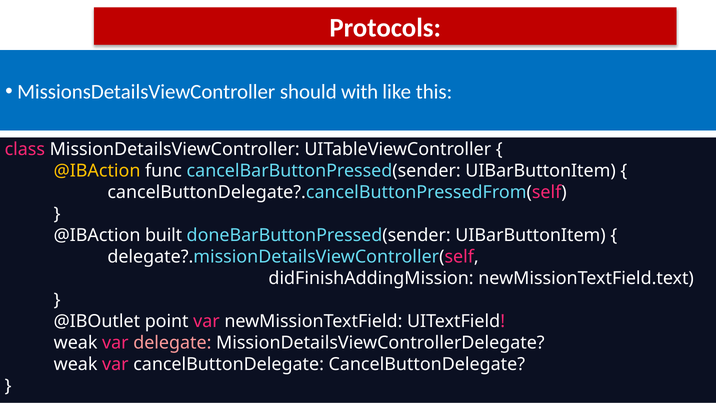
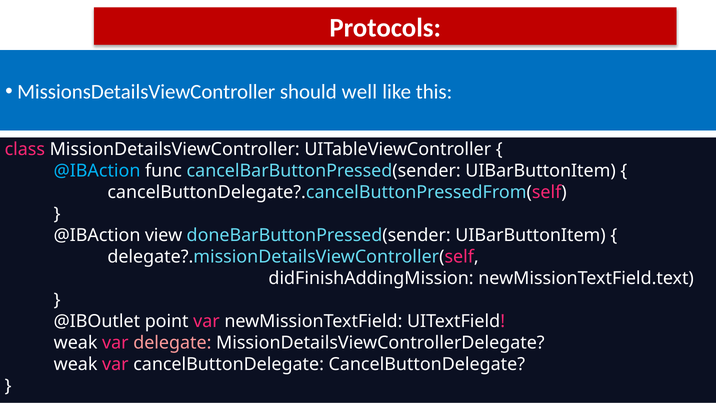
with: with -> well
@IBAction at (97, 171) colour: yellow -> light blue
built: built -> view
